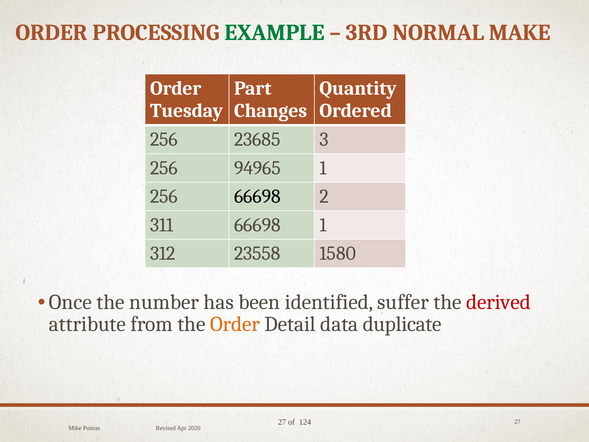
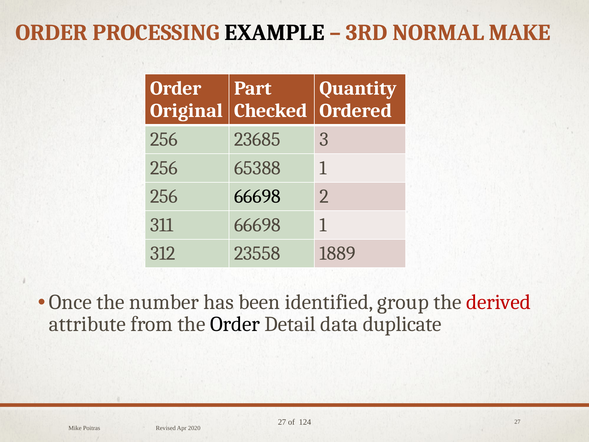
EXAMPLE colour: green -> black
Tuesday: Tuesday -> Original
Changes: Changes -> Checked
94965: 94965 -> 65388
1580: 1580 -> 1889
suffer: suffer -> group
Order at (235, 324) colour: orange -> black
